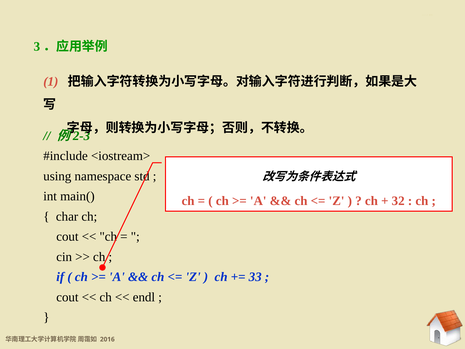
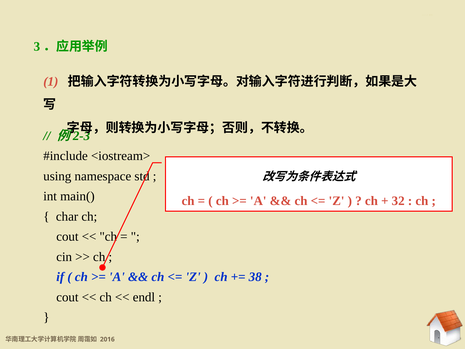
33: 33 -> 38
